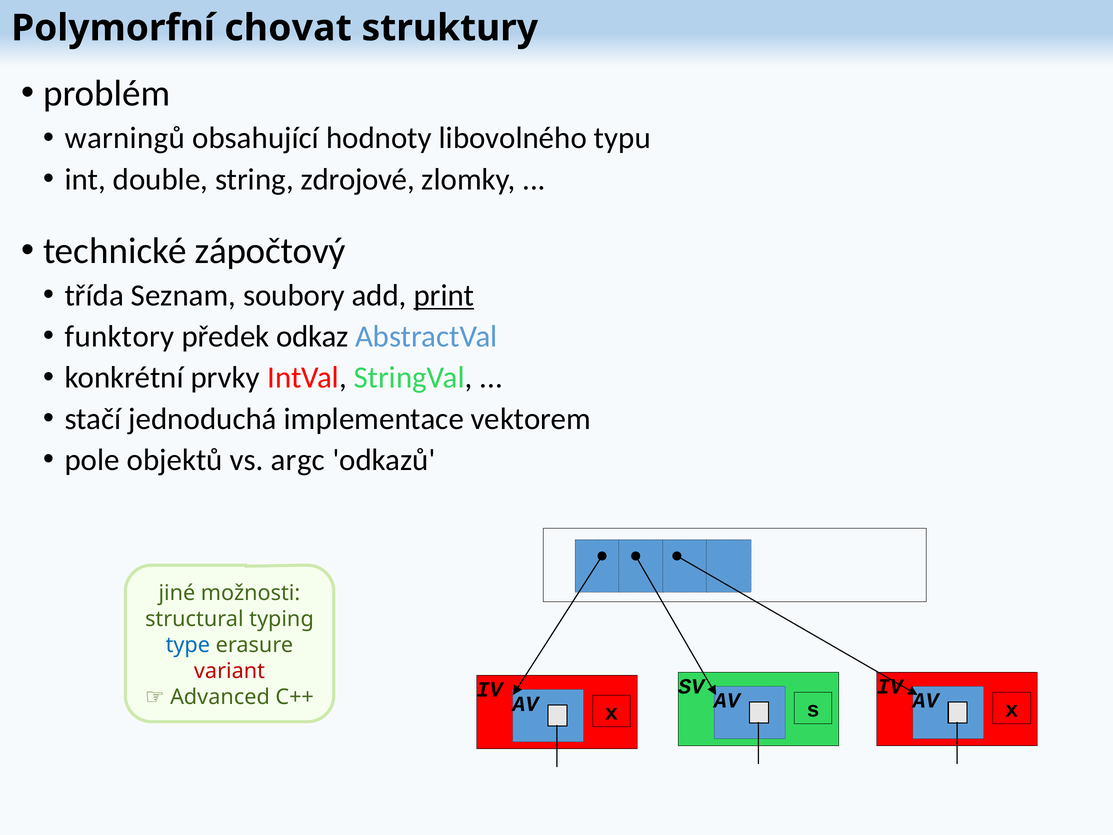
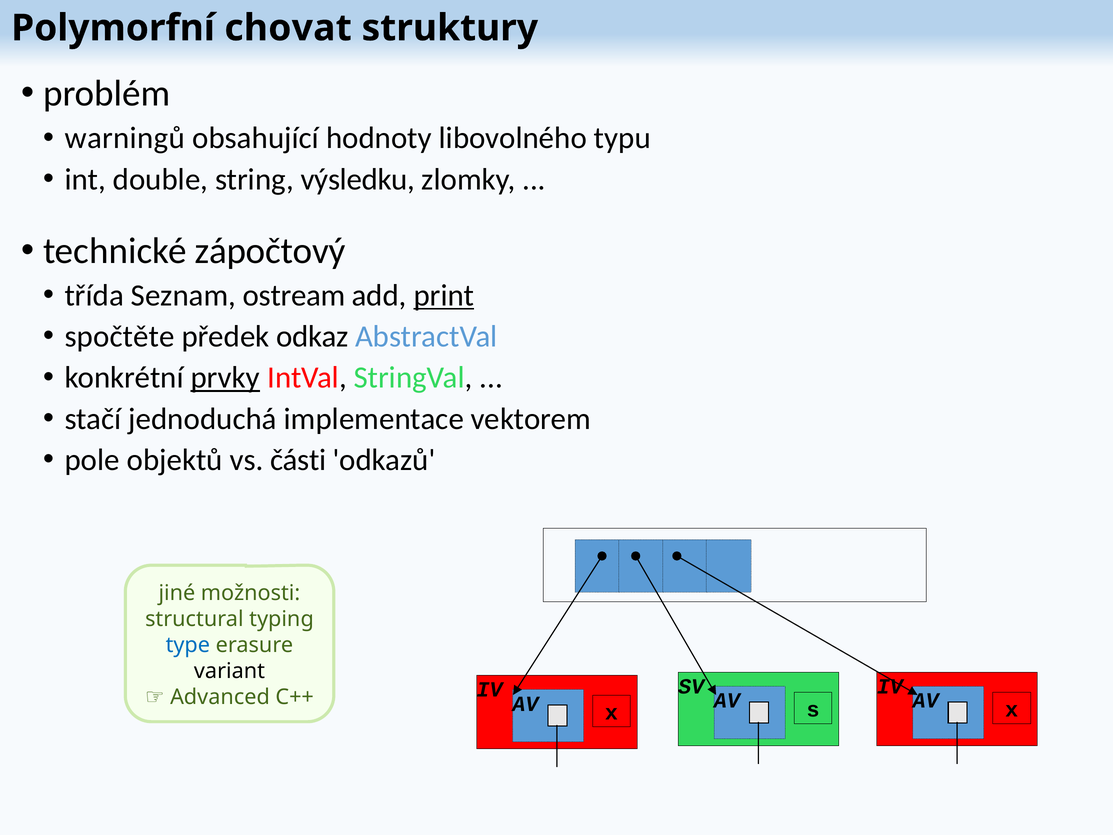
zdrojové: zdrojové -> výsledku
soubory: soubory -> ostream
funktory: funktory -> spočtěte
prvky underline: none -> present
argc: argc -> části
variant colour: red -> black
